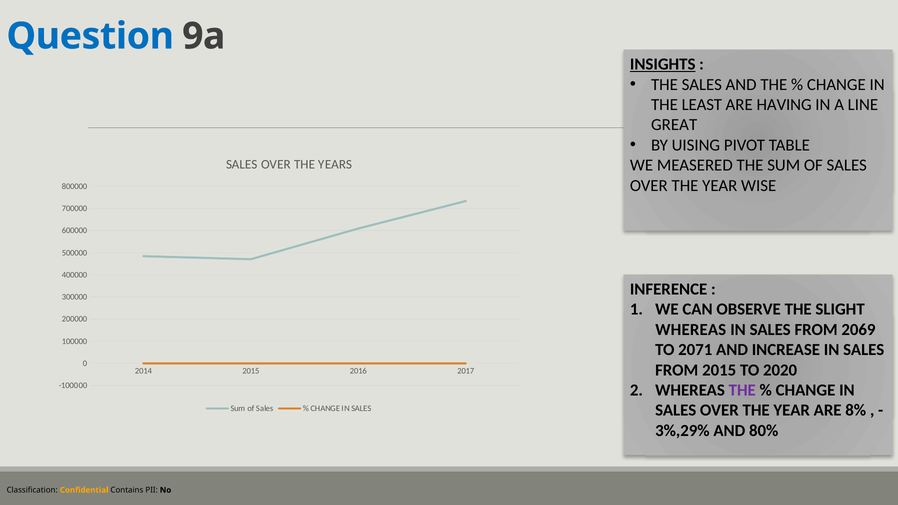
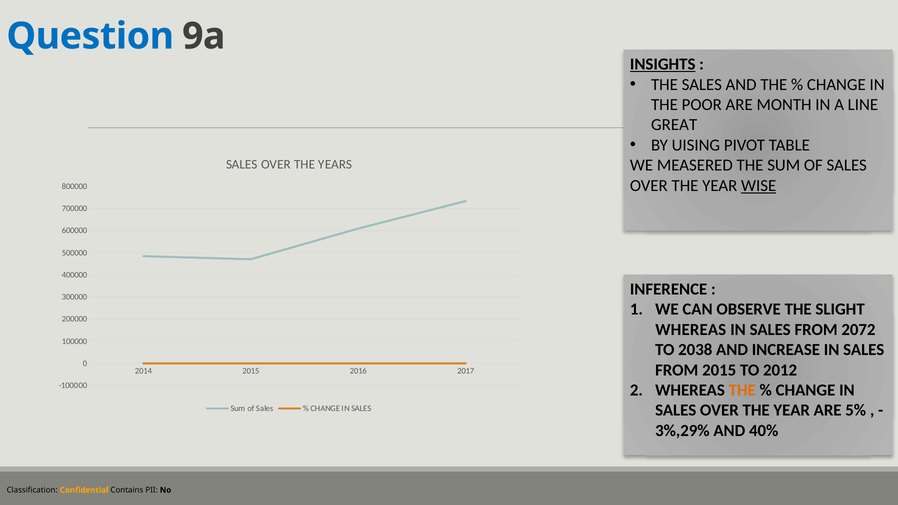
LEAST: LEAST -> POOR
HAVING: HAVING -> MONTH
WISE underline: none -> present
2069: 2069 -> 2072
2071: 2071 -> 2038
2020: 2020 -> 2012
THE at (742, 390) colour: purple -> orange
8%: 8% -> 5%
80%: 80% -> 40%
